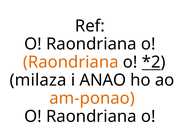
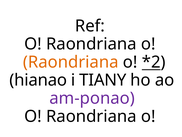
milaza: milaza -> hianao
ANAO: ANAO -> TIANY
am-ponao colour: orange -> purple
